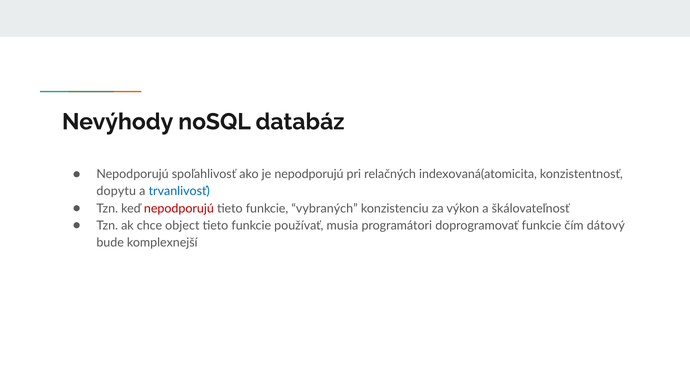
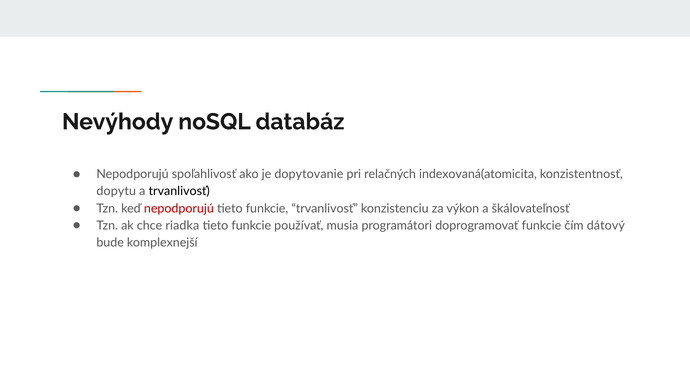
je nepodporujú: nepodporujú -> dopytovanie
trvanlivosť at (179, 191) colour: blue -> black
funkcie vybraných: vybraných -> trvanlivosť
object: object -> riadka
